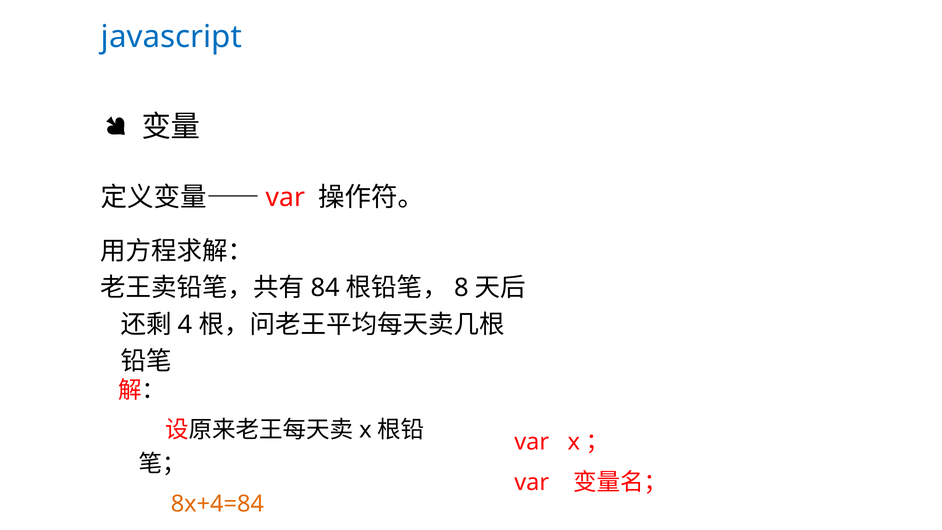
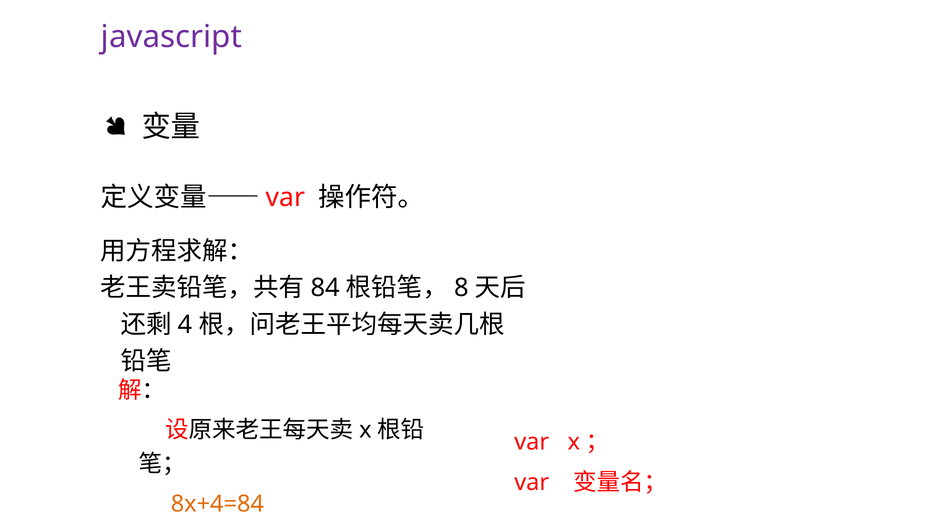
javascript colour: blue -> purple
